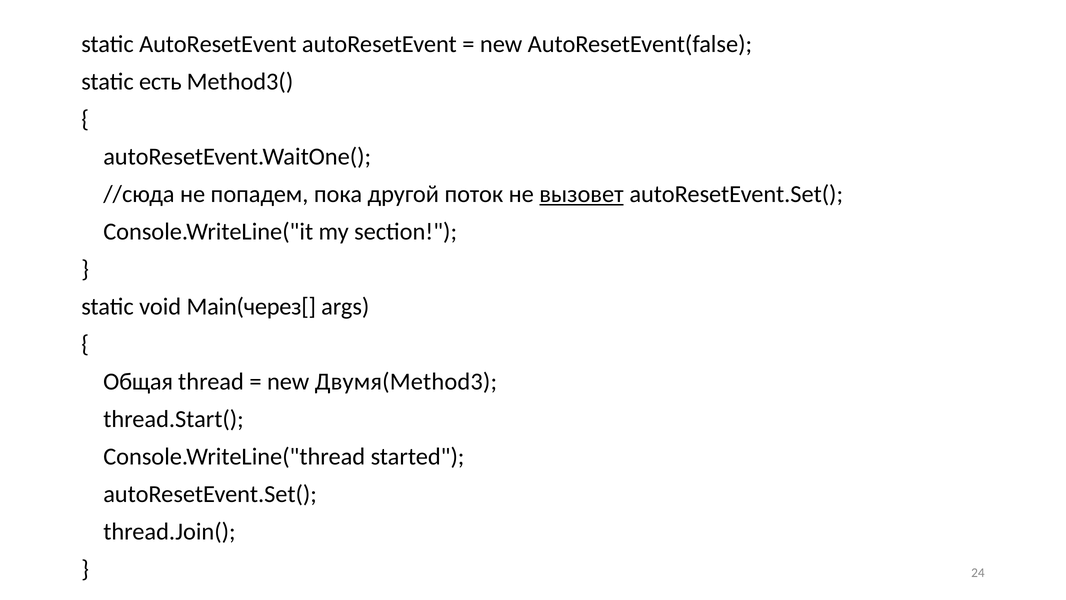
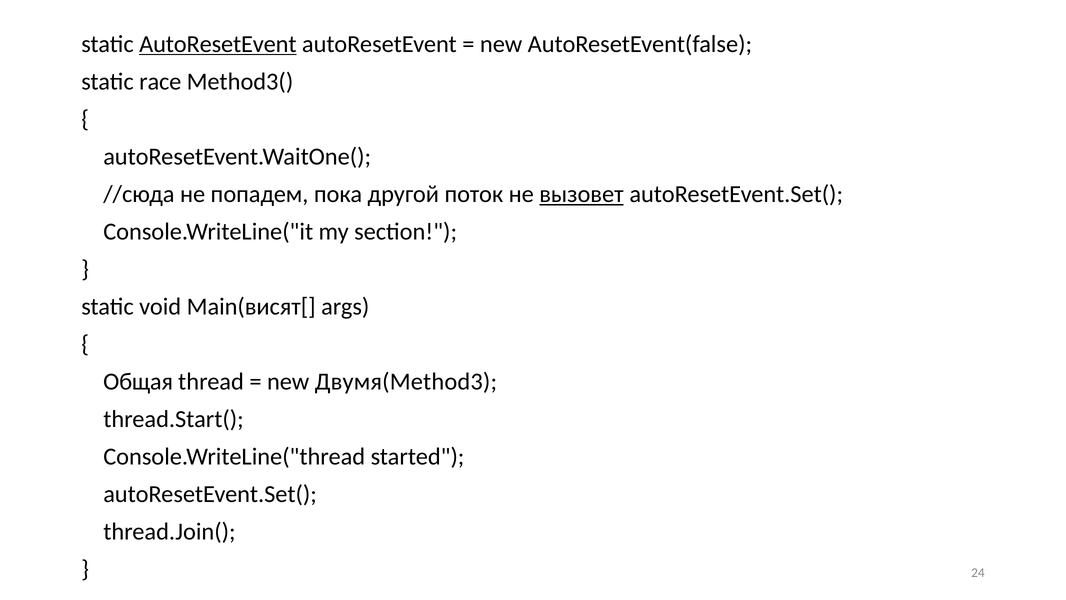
AutoResetEvent at (218, 44) underline: none -> present
есть: есть -> race
Main(через[: Main(через[ -> Main(висят[
